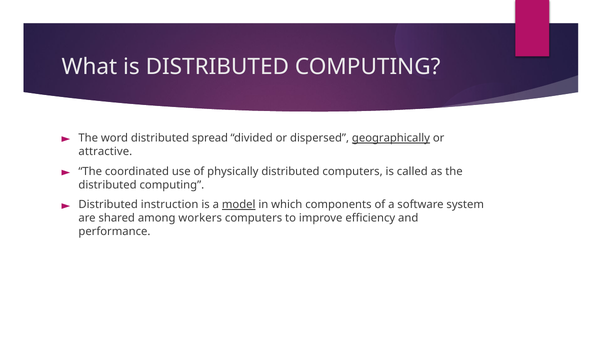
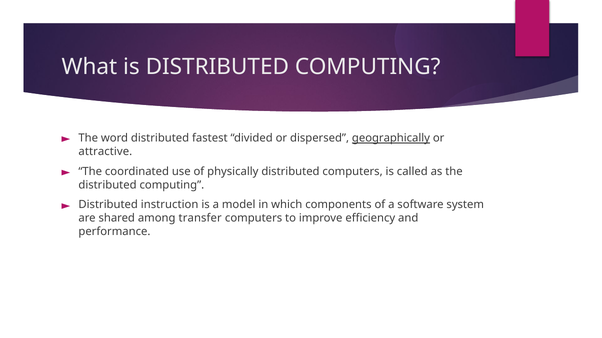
spread: spread -> fastest
model underline: present -> none
workers: workers -> transfer
